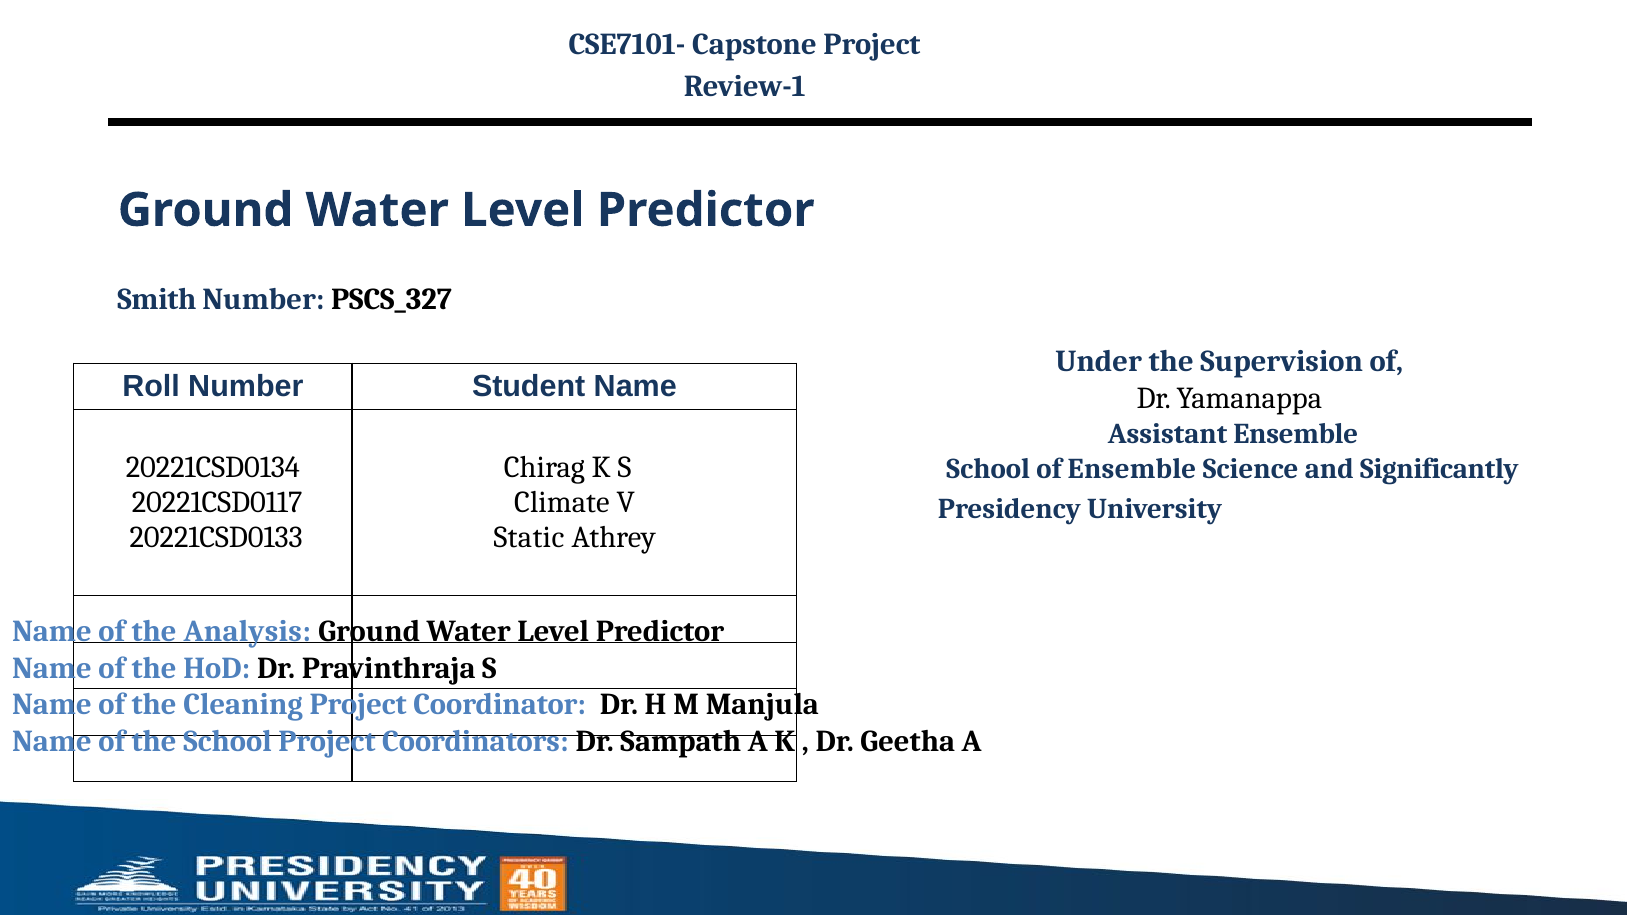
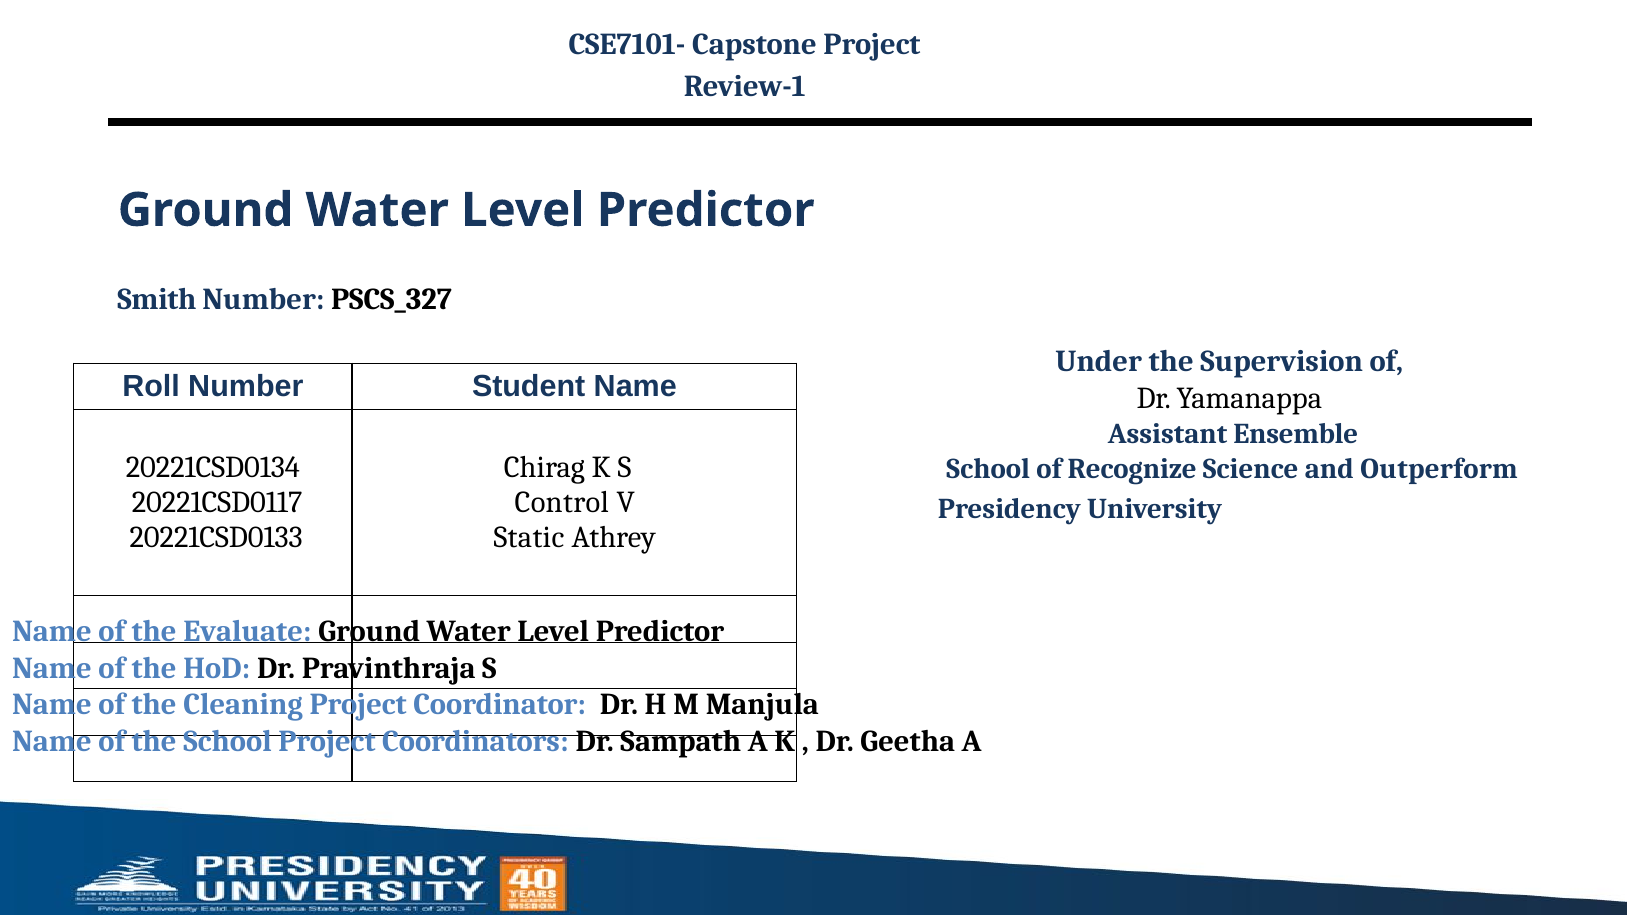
of Ensemble: Ensemble -> Recognize
Significantly: Significantly -> Outperform
Climate: Climate -> Control
Analysis: Analysis -> Evaluate
